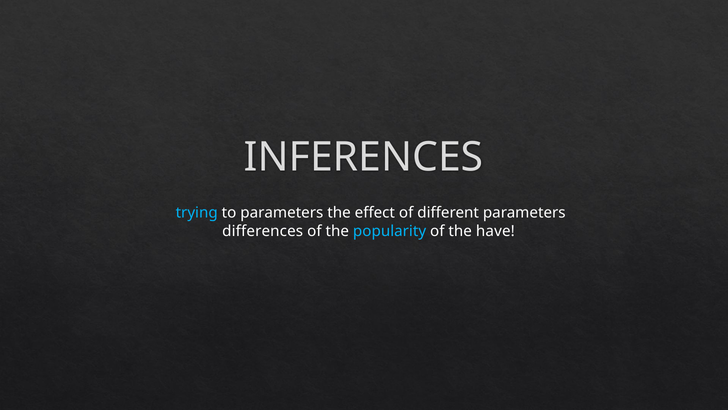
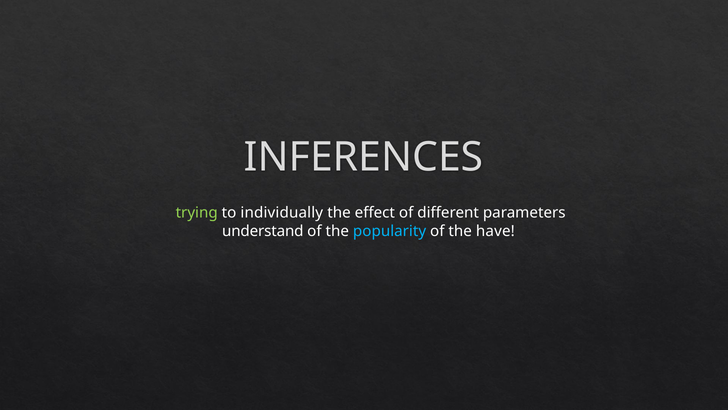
trying colour: light blue -> light green
to parameters: parameters -> individually
differences: differences -> understand
